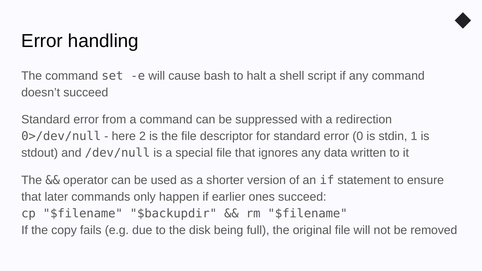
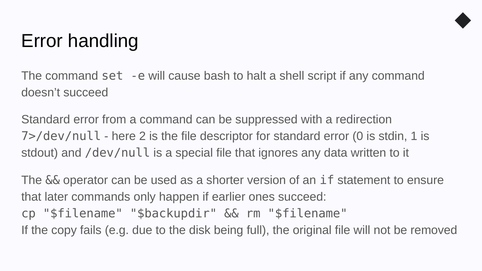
0>/dev/null: 0>/dev/null -> 7>/dev/null
